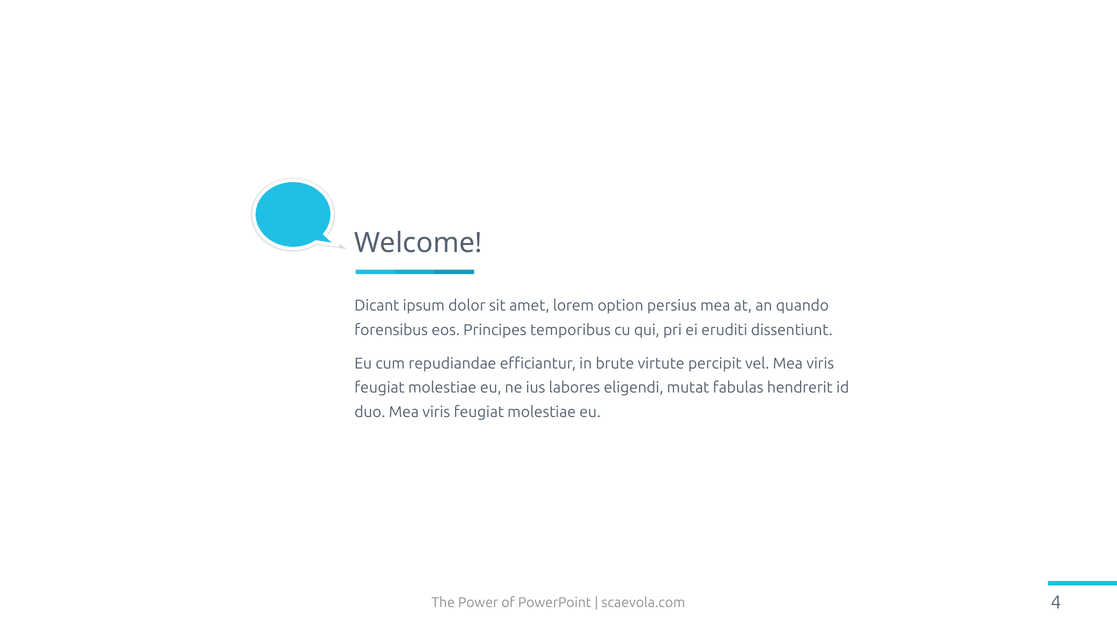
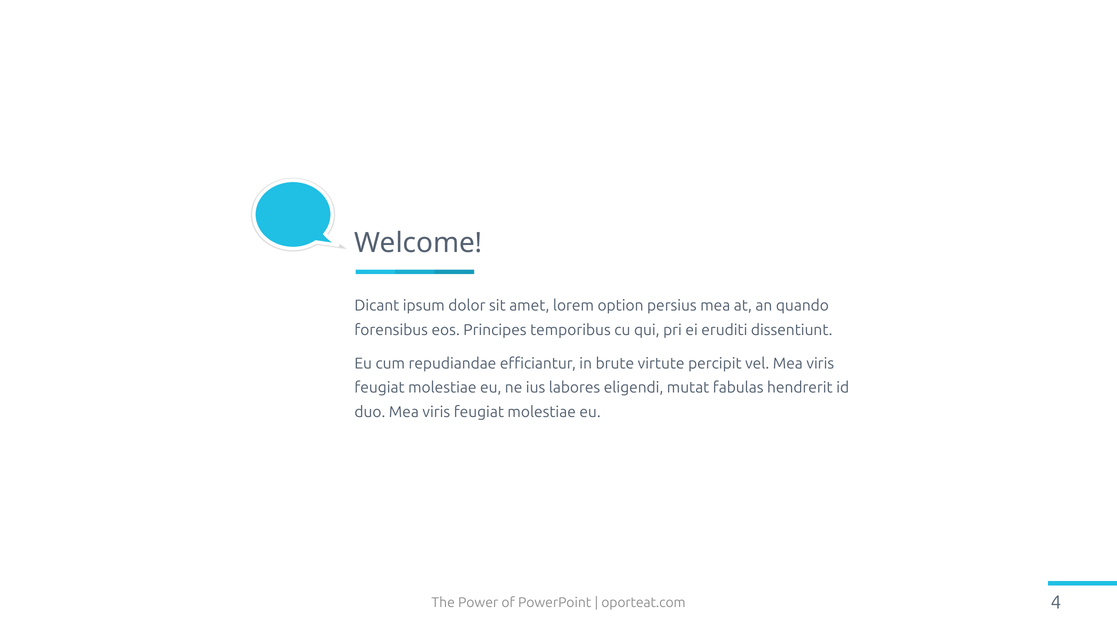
scaevola.com: scaevola.com -> oporteat.com
